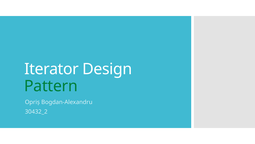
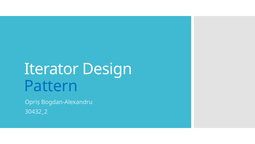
Pattern colour: green -> blue
